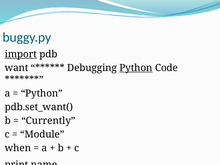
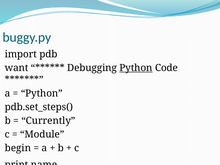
import underline: present -> none
pdb.set_want(: pdb.set_want( -> pdb.set_steps(
when: when -> begin
